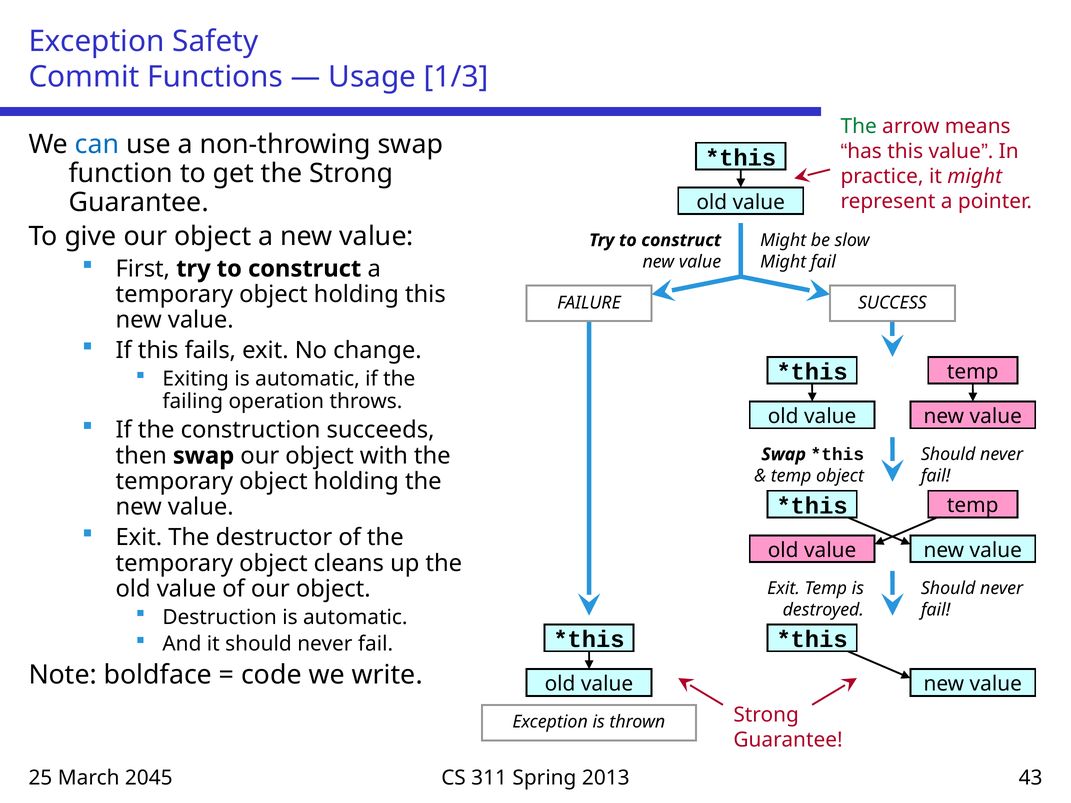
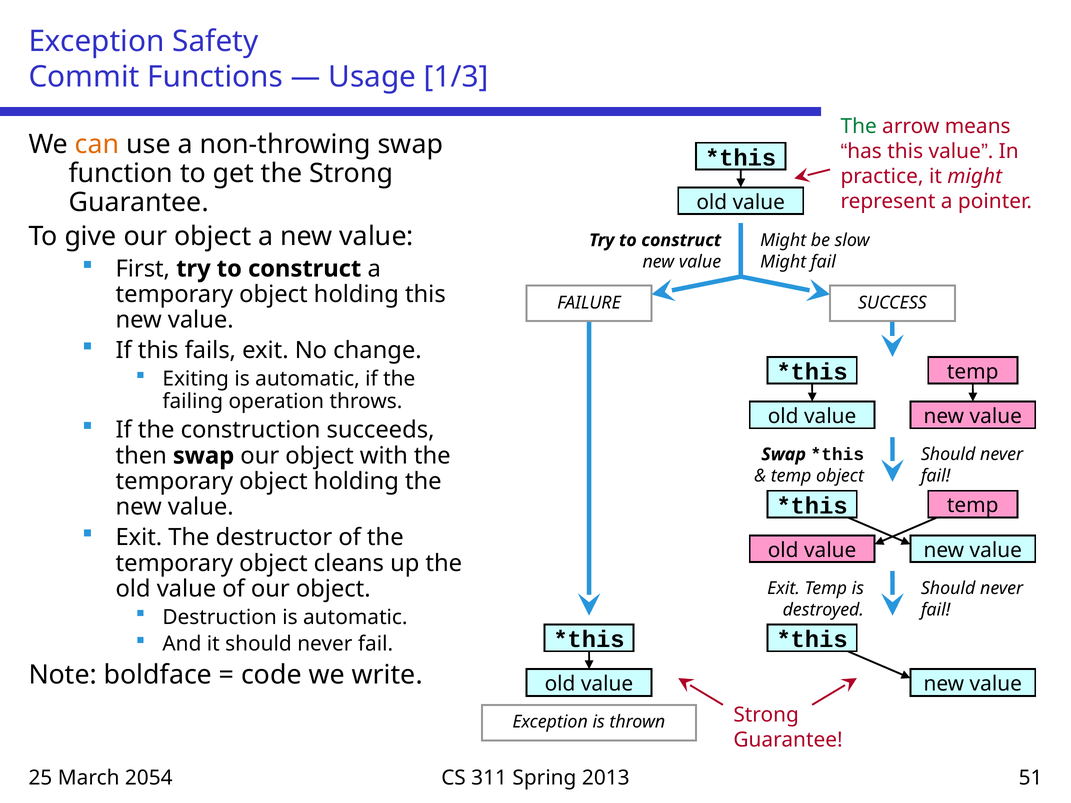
can colour: blue -> orange
2045: 2045 -> 2054
43: 43 -> 51
